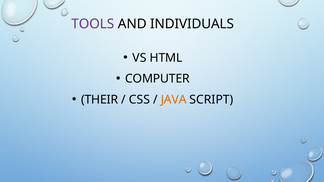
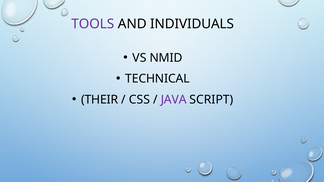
HTML: HTML -> NMID
COMPUTER: COMPUTER -> TECHNICAL
JAVA colour: orange -> purple
